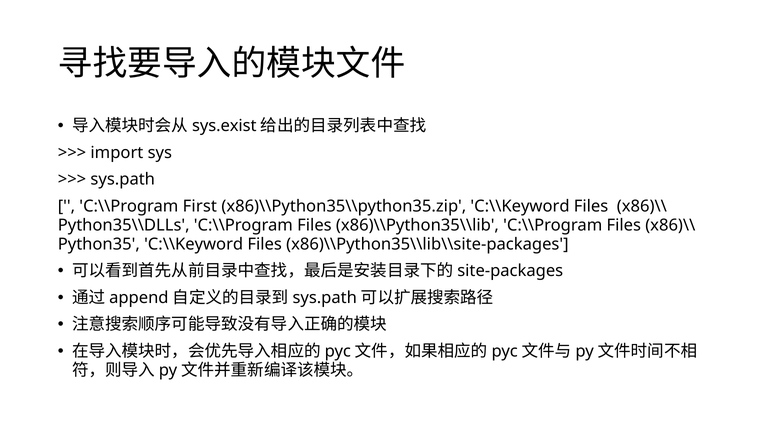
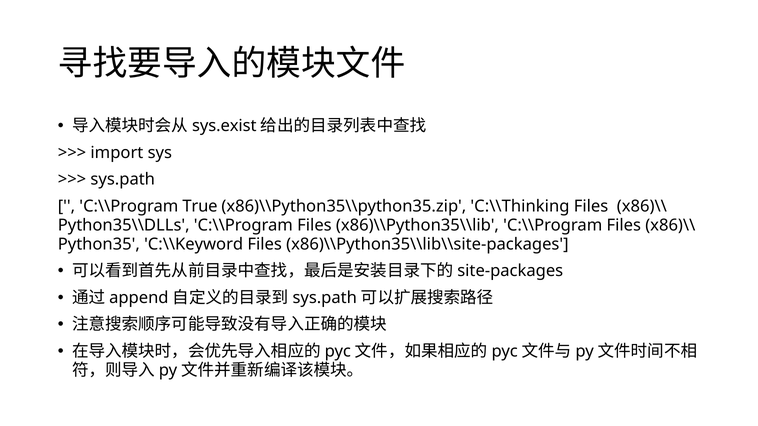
First: First -> True
x86)\\Python35\\python35.zip C:\\Keyword: C:\\Keyword -> C:\\Thinking
